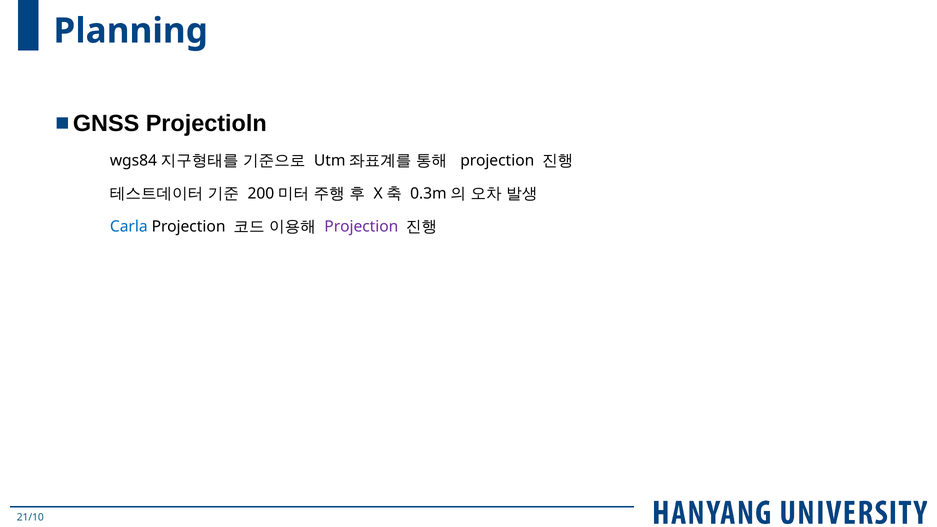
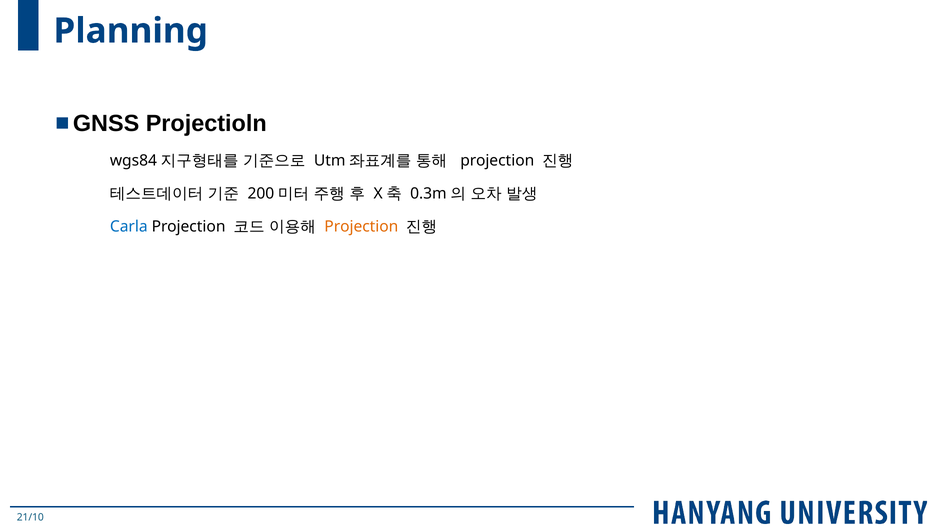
Projection at (361, 227) colour: purple -> orange
